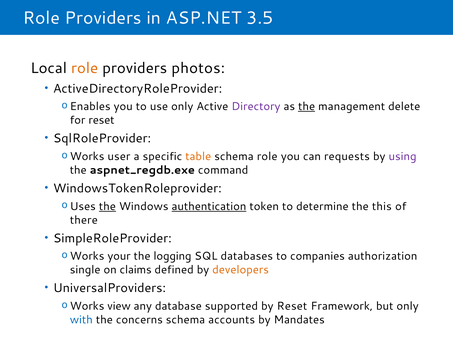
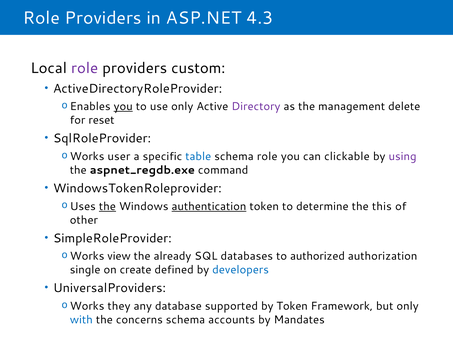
3.5: 3.5 -> 4.3
role at (85, 68) colour: orange -> purple
photos: photos -> custom
you at (123, 106) underline: none -> present
the at (307, 106) underline: present -> none
table colour: orange -> blue
requests: requests -> clickable
there: there -> other
your: your -> view
logging: logging -> already
companies: companies -> authorized
claims: claims -> create
developers colour: orange -> blue
view: view -> they
by Reset: Reset -> Token
